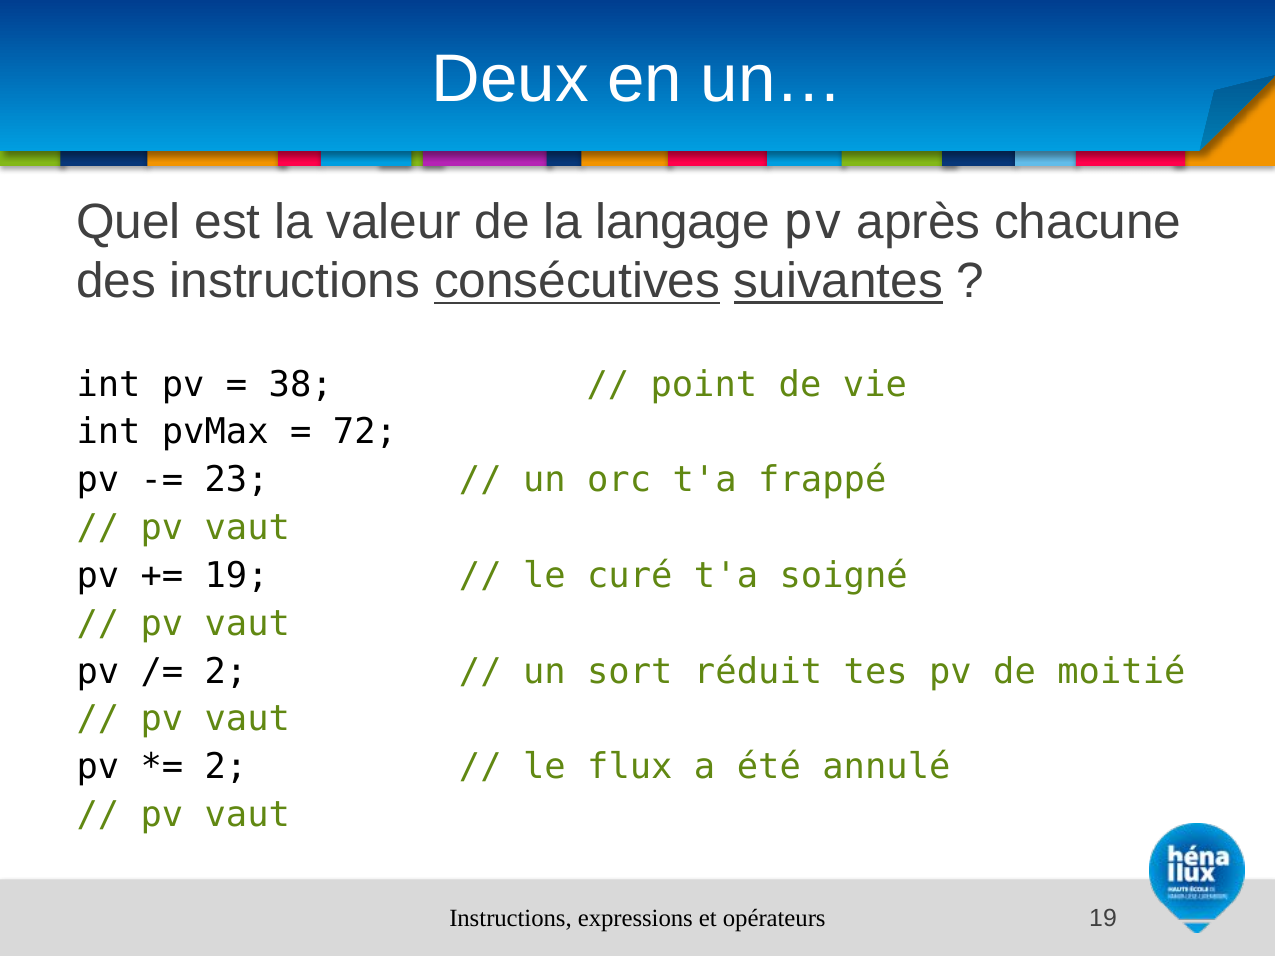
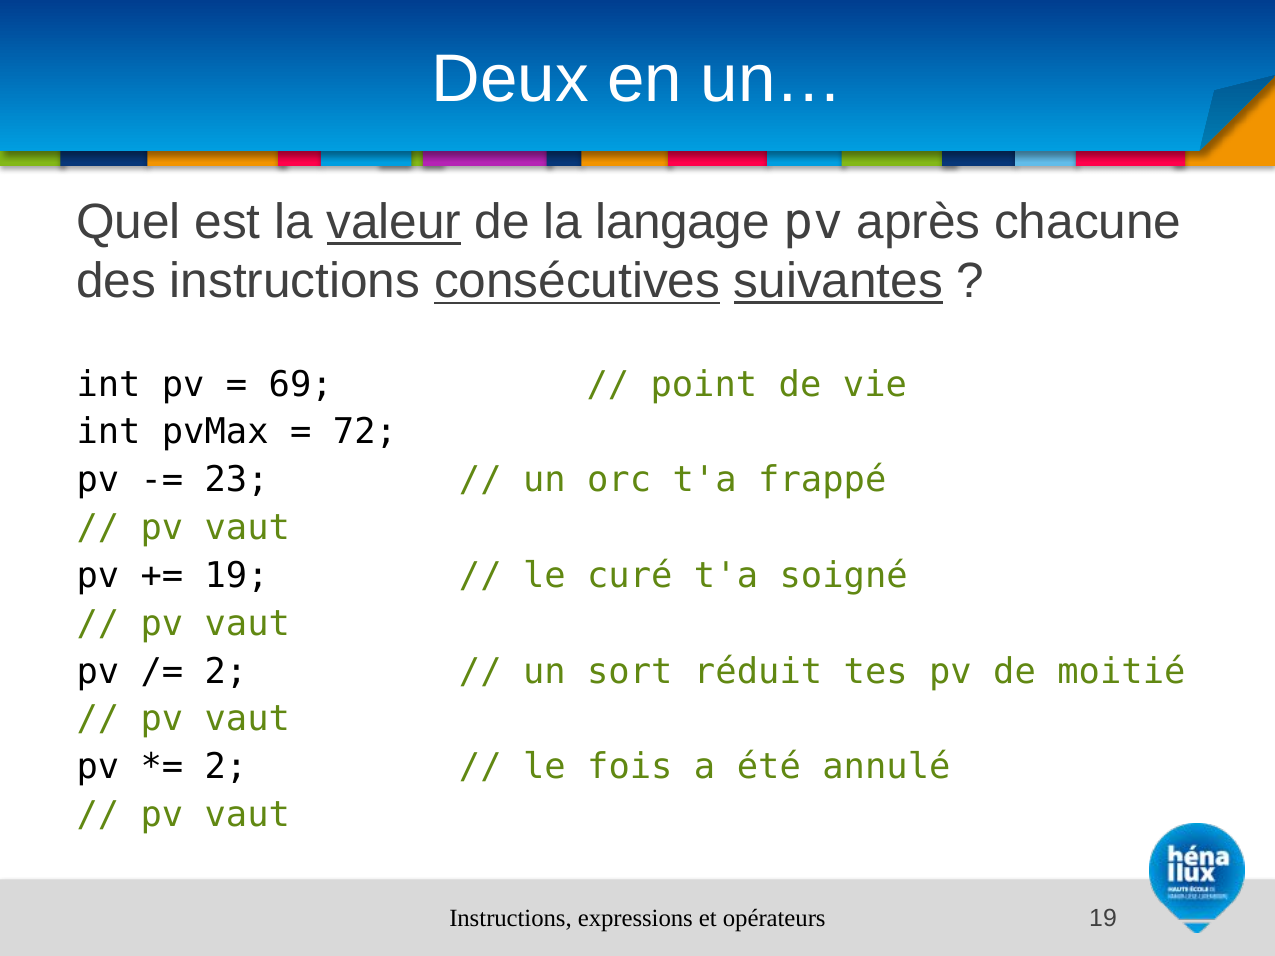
valeur underline: none -> present
38: 38 -> 69
flux: flux -> fois
